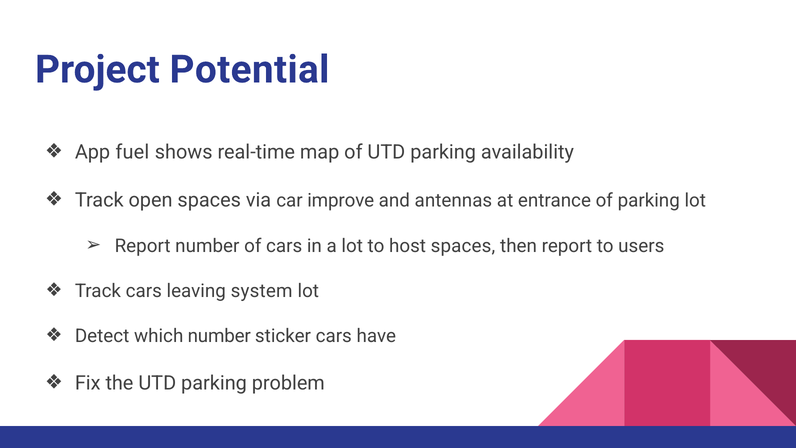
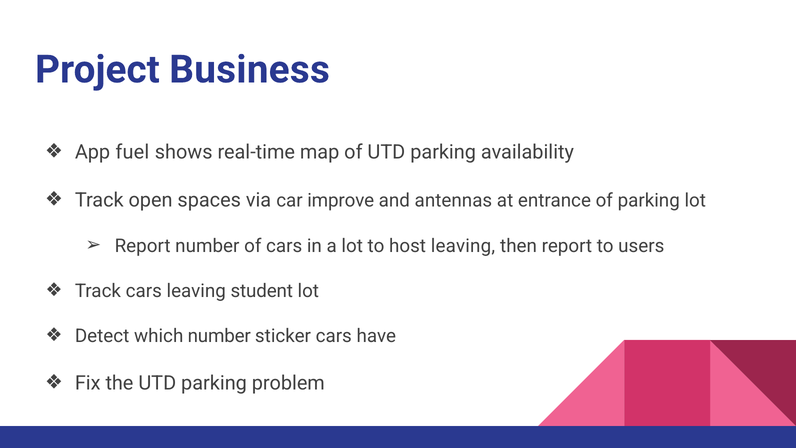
Potential: Potential -> Business
host spaces: spaces -> leaving
system: system -> student
